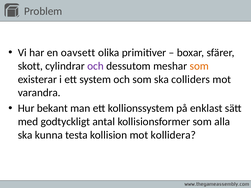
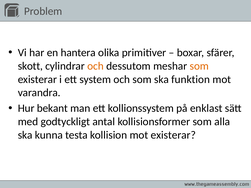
oavsett: oavsett -> hantera
och at (95, 66) colour: purple -> orange
colliders: colliders -> funktion
mot kollidera: kollidera -> existerar
